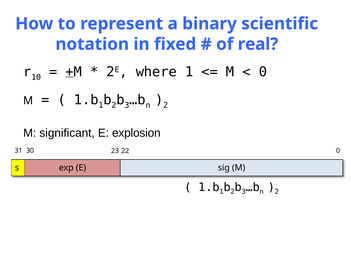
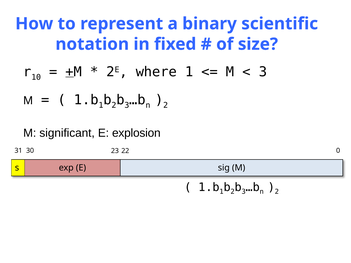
real: real -> size
0 at (263, 72): 0 -> 3
